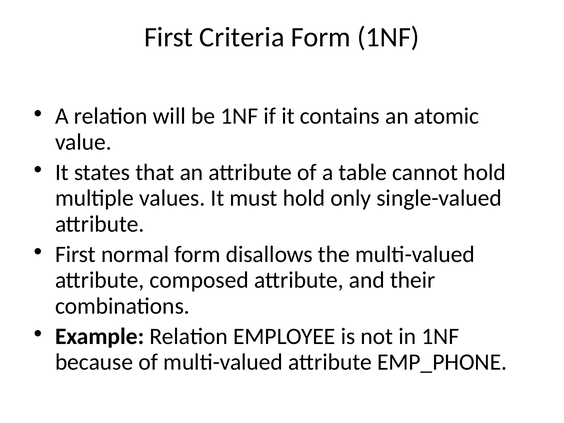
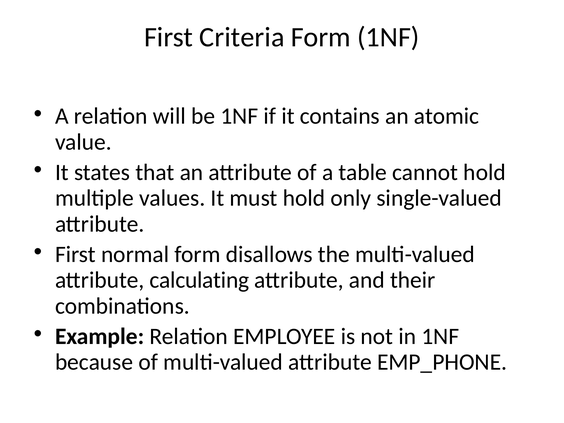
composed: composed -> calculating
